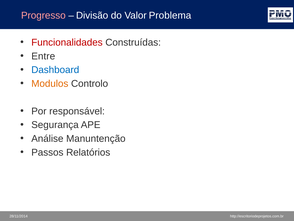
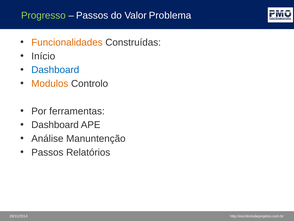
Progresso colour: pink -> light green
Divisão at (92, 15): Divisão -> Passos
Funcionalidades colour: red -> orange
Entre: Entre -> Início
responsável: responsável -> ferramentas
Segurança at (55, 125): Segurança -> Dashboard
